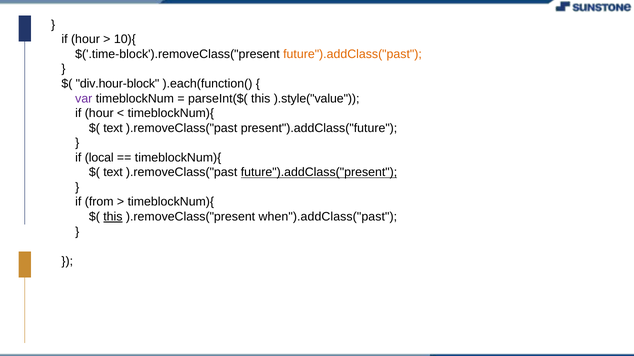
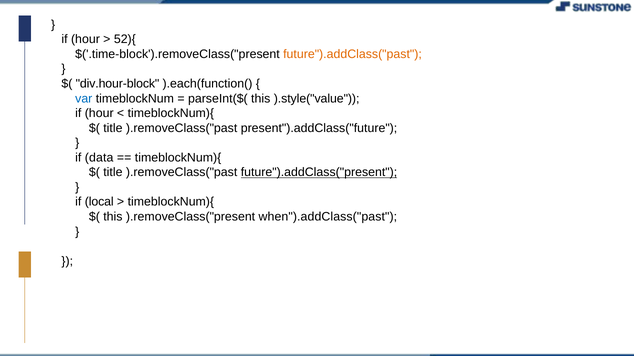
10){: 10){ -> 52){
var colour: purple -> blue
text at (113, 128): text -> title
local: local -> data
text at (113, 173): text -> title
from: from -> local
this at (113, 217) underline: present -> none
